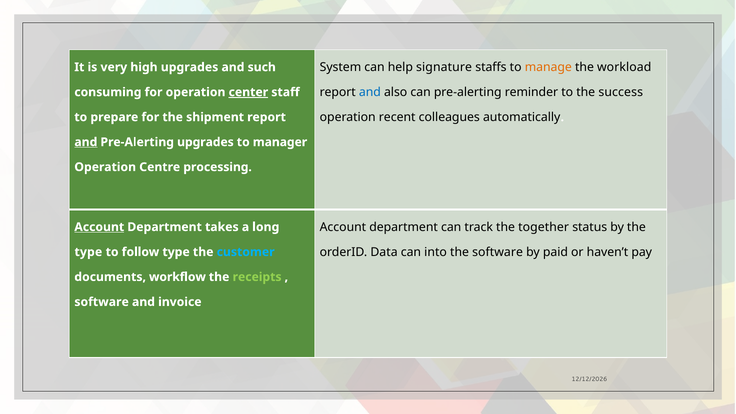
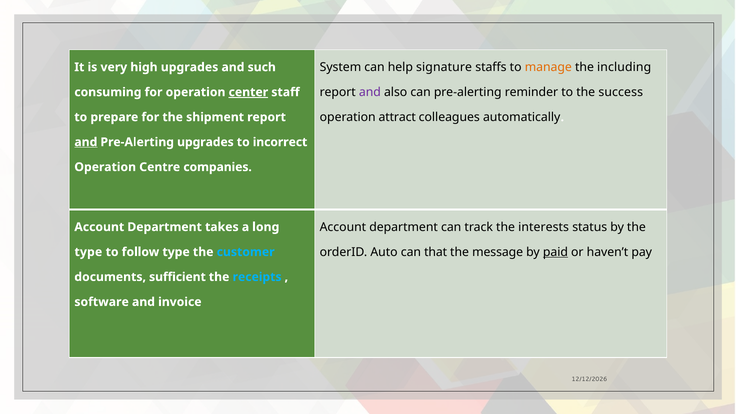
workload: workload -> including
and at (370, 92) colour: blue -> purple
recent: recent -> attract
manager: manager -> incorrect
processing: processing -> companies
together: together -> interests
Account at (99, 227) underline: present -> none
Data: Data -> Auto
into: into -> that
the software: software -> message
paid underline: none -> present
workflow: workflow -> sufficient
receipts colour: light green -> light blue
